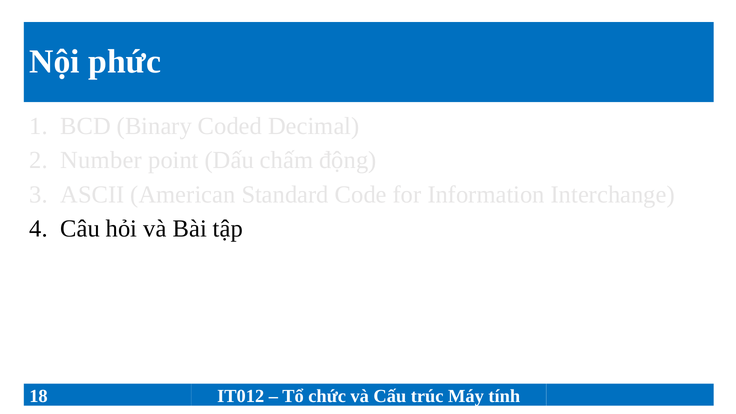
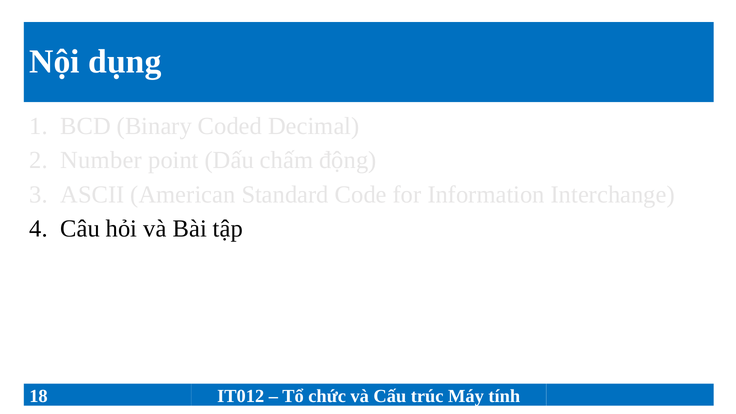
phức: phức -> dụng
